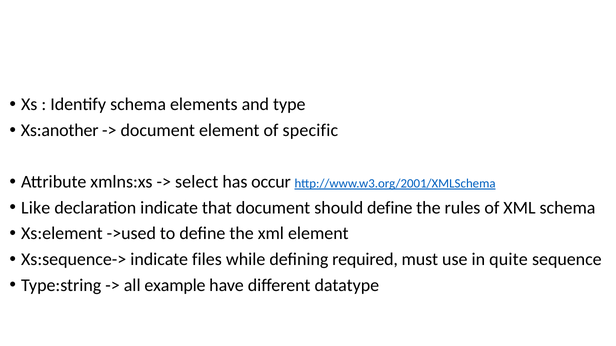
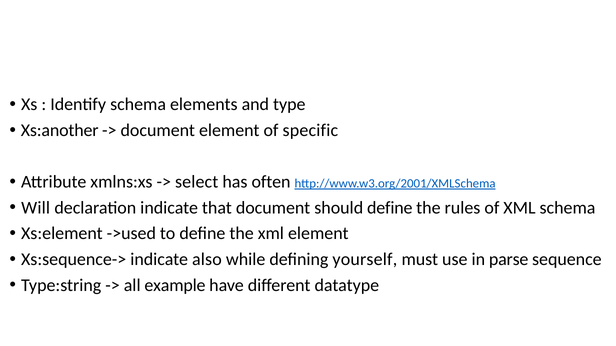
occur: occur -> often
Like: Like -> Will
files: files -> also
required: required -> yourself
quite: quite -> parse
